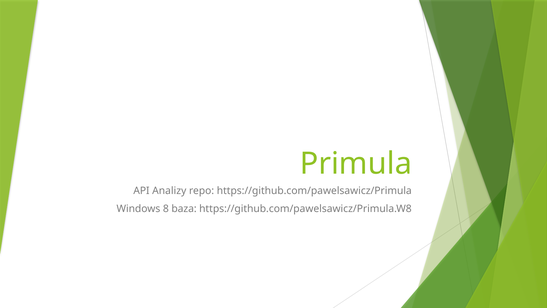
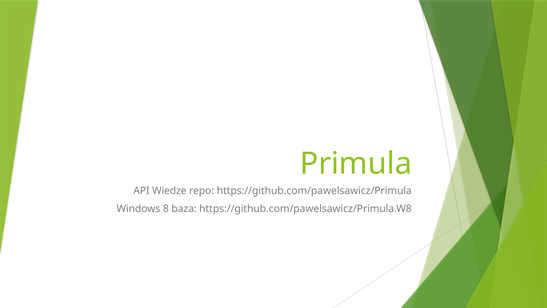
Analizy: Analizy -> Wiedze
